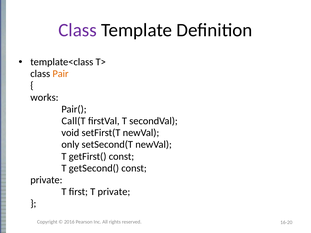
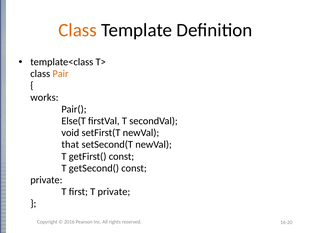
Class at (78, 30) colour: purple -> orange
Call(T: Call(T -> Else(T
only: only -> that
